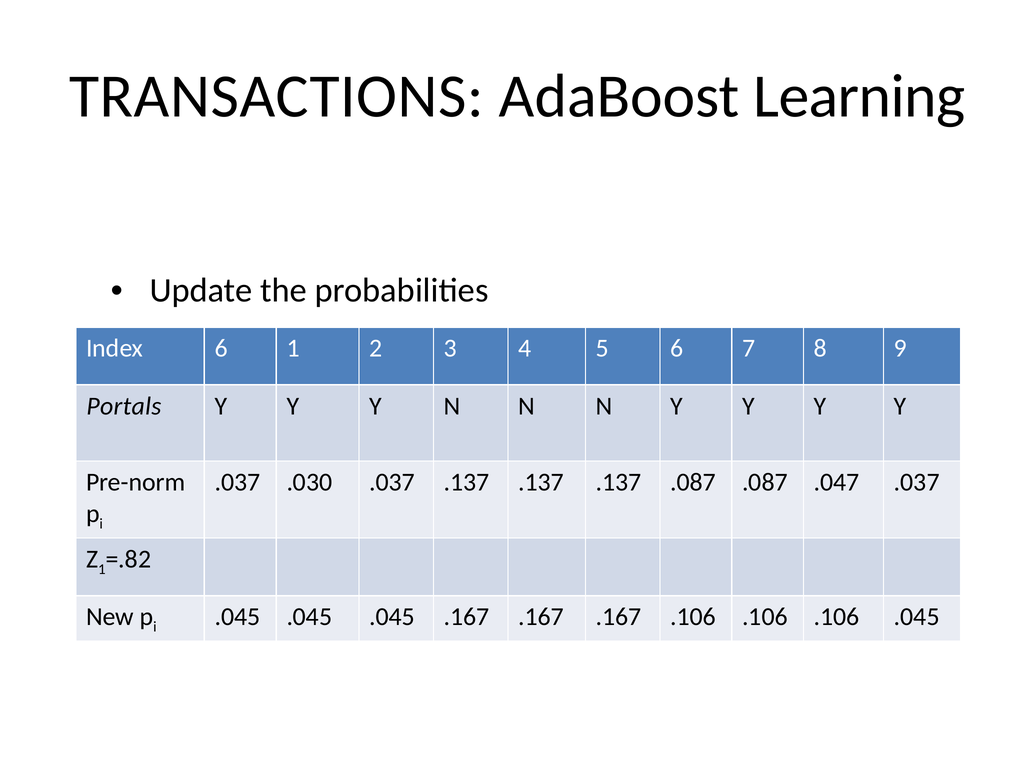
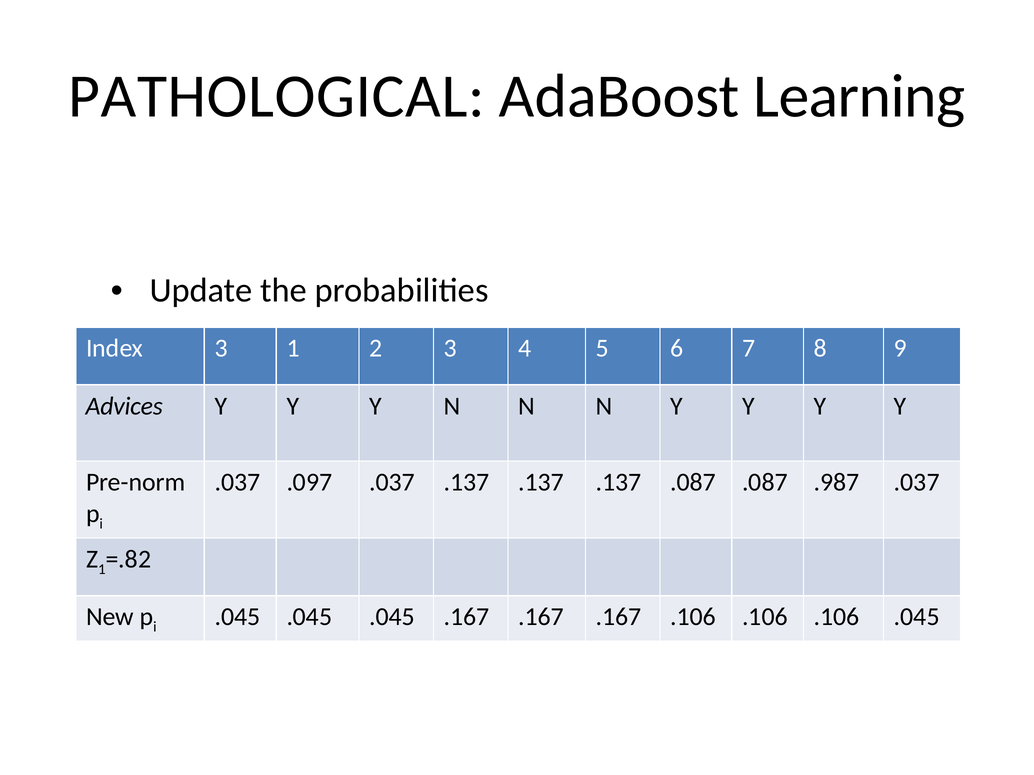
TRANSACTIONS: TRANSACTIONS -> PATHOLOGICAL
Index 6: 6 -> 3
Portals: Portals -> Advices
.030: .030 -> .097
.047: .047 -> .987
